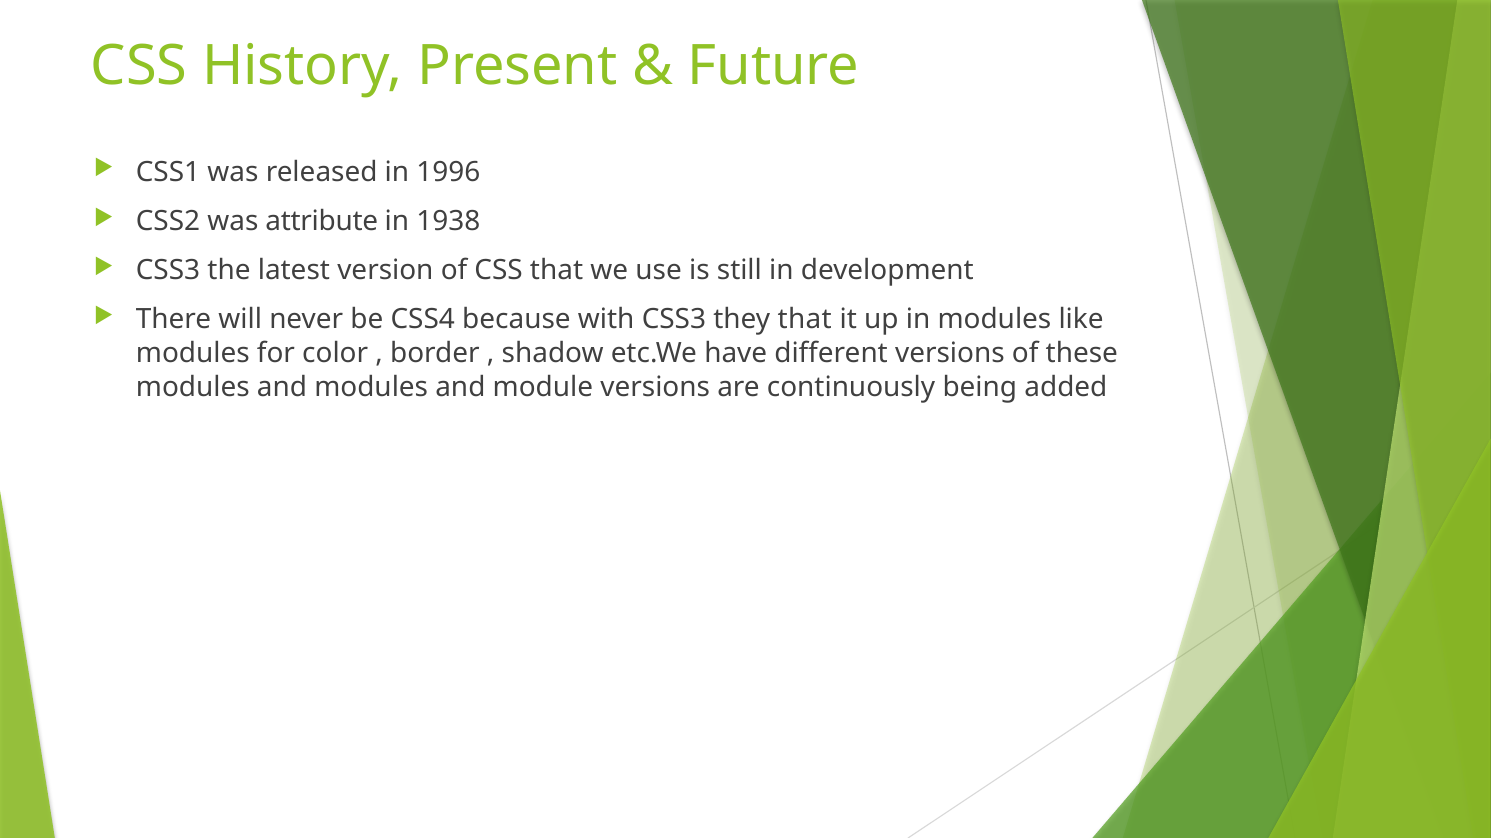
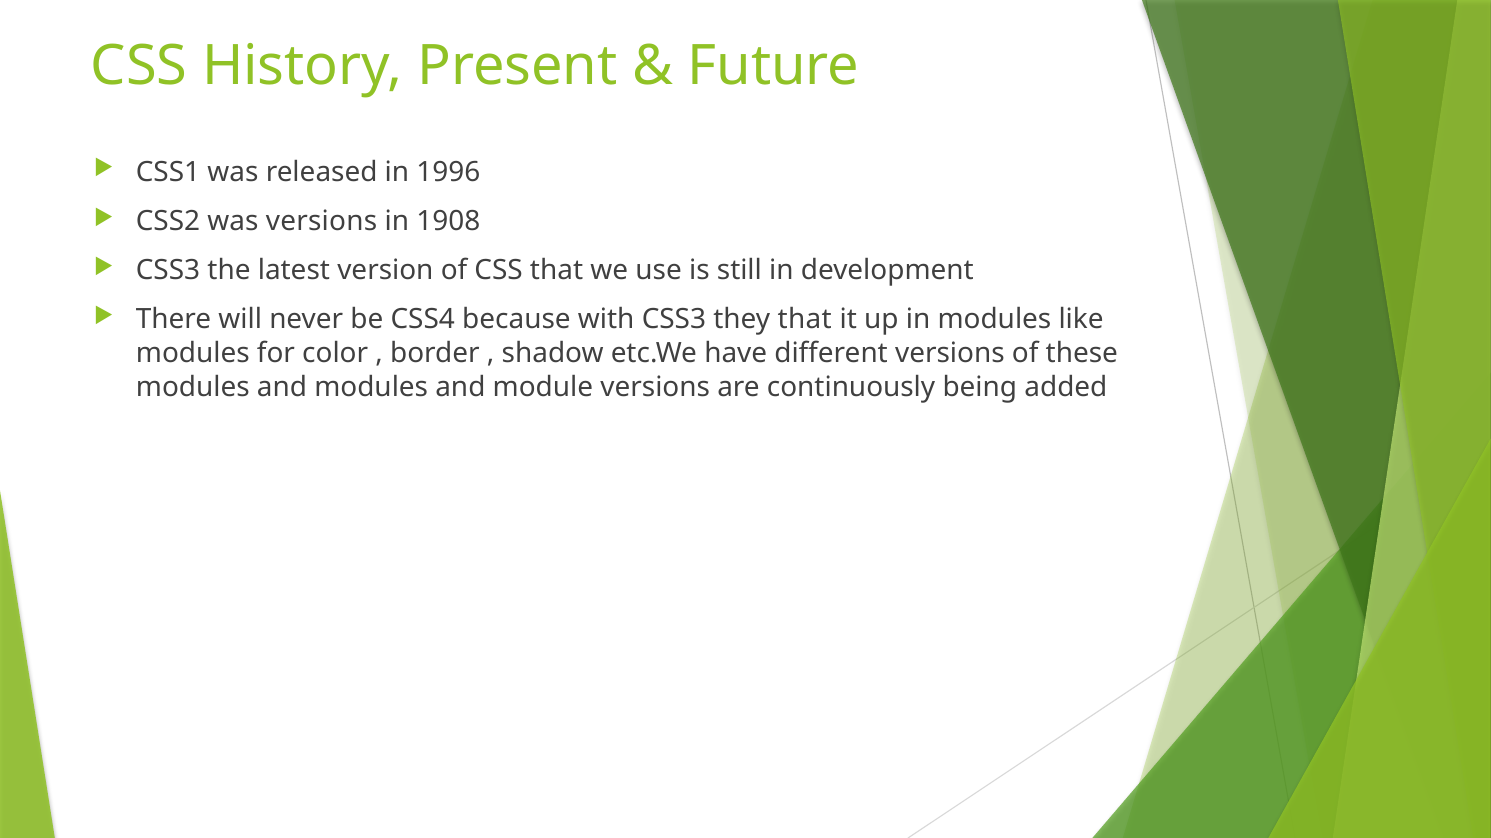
was attribute: attribute -> versions
1938: 1938 -> 1908
